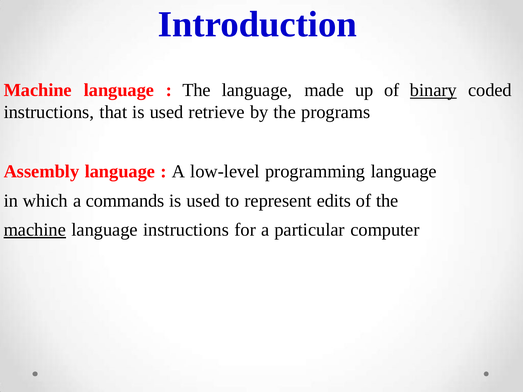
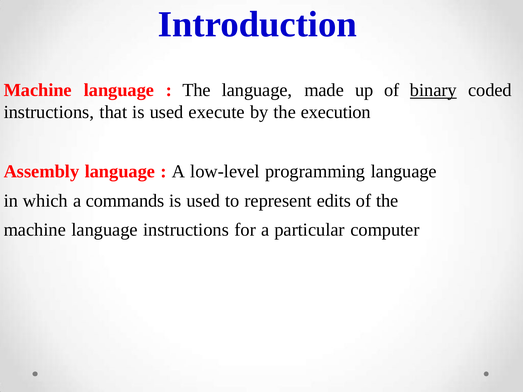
retrieve: retrieve -> execute
programs: programs -> execution
machine at (35, 230) underline: present -> none
